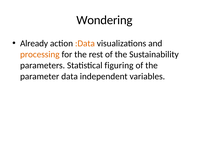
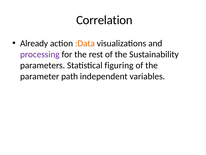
Wondering: Wondering -> Correlation
processing colour: orange -> purple
data: data -> path
